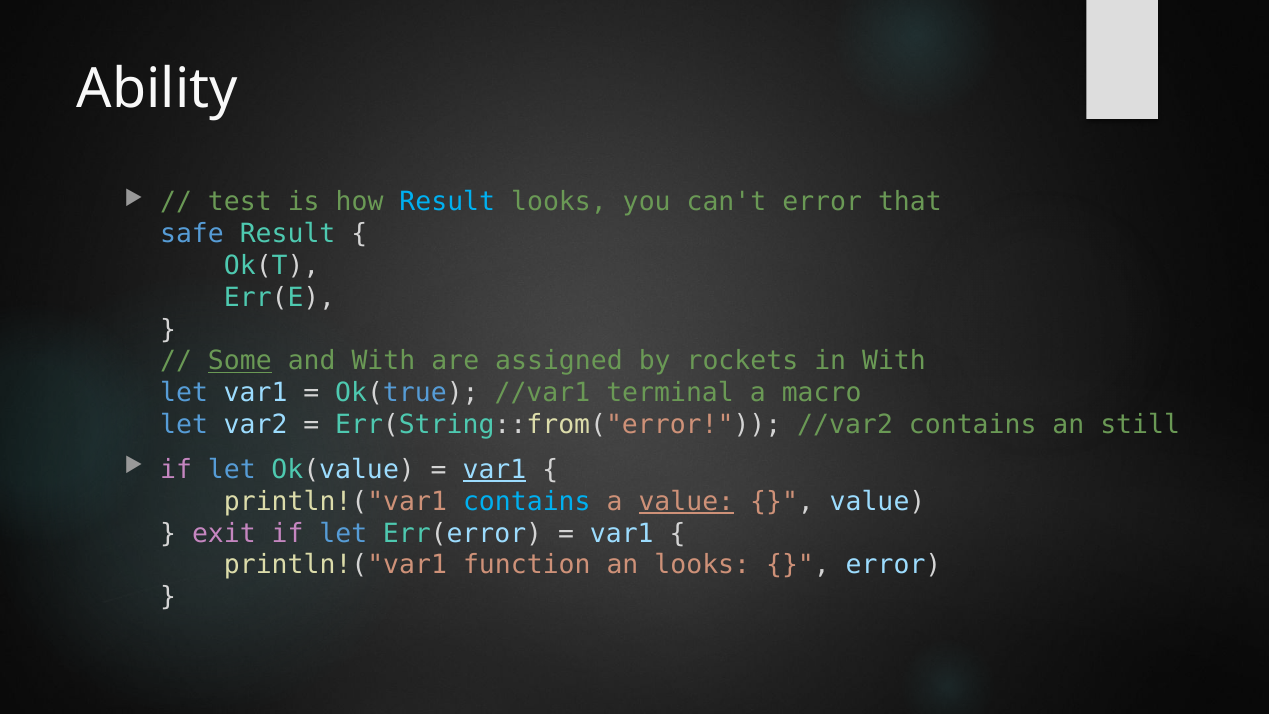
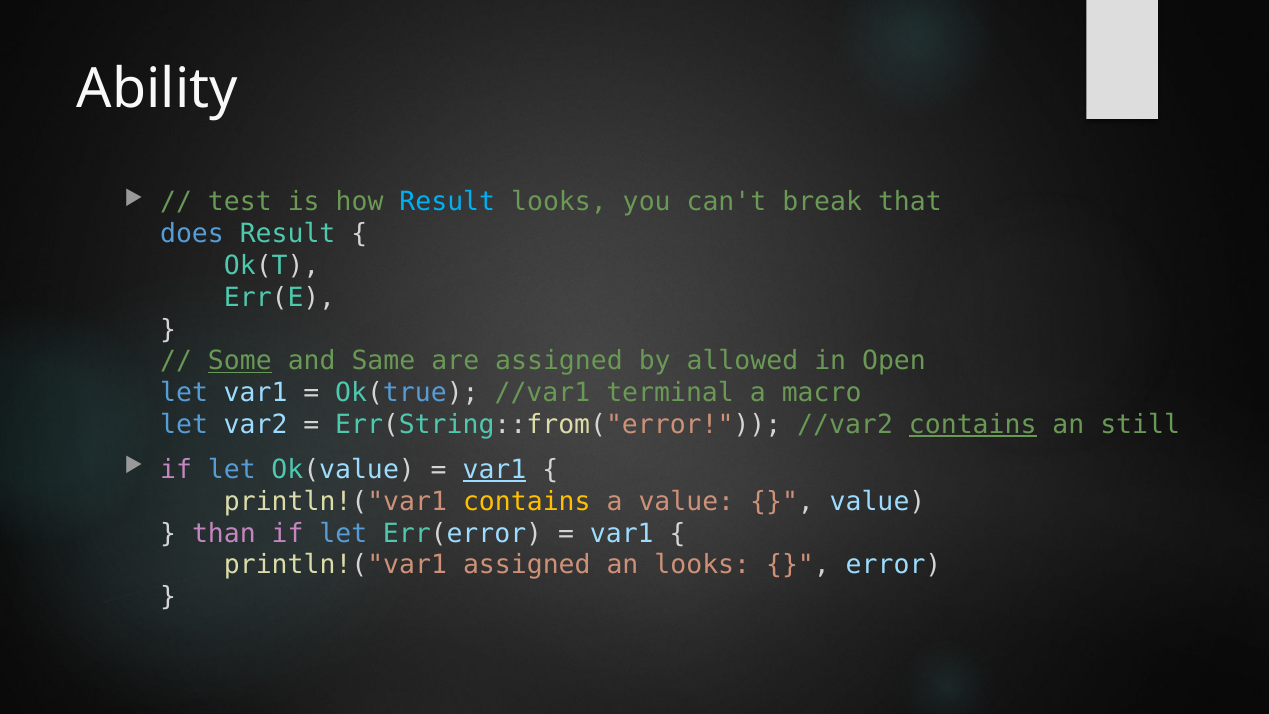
can't error: error -> break
safe: safe -> does
and With: With -> Same
rockets: rockets -> allowed
in With: With -> Open
contains at (973, 425) underline: none -> present
contains at (527, 501) colour: light blue -> yellow
value at (686, 501) underline: present -> none
exit: exit -> than
println!("var1 function: function -> assigned
